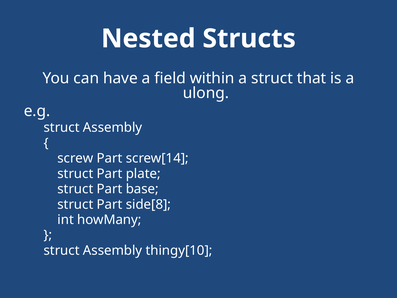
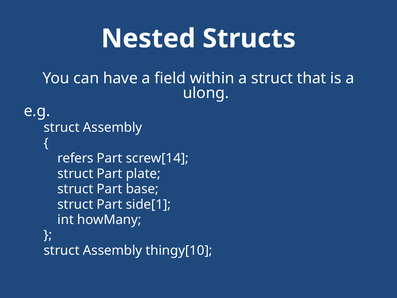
screw: screw -> refers
side[8: side[8 -> side[1
